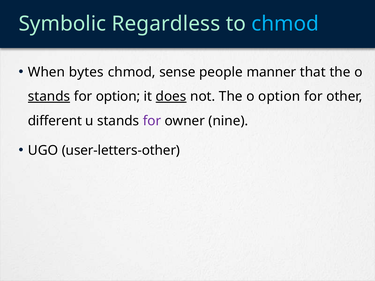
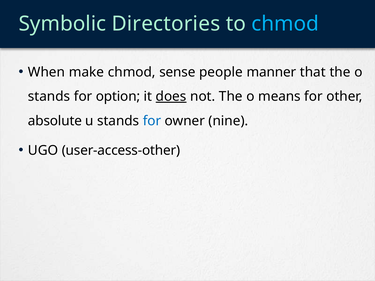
Regardless: Regardless -> Directories
bytes: bytes -> make
stands at (49, 97) underline: present -> none
o option: option -> means
different: different -> absolute
for at (152, 121) colour: purple -> blue
user-letters-other: user-letters-other -> user-access-other
